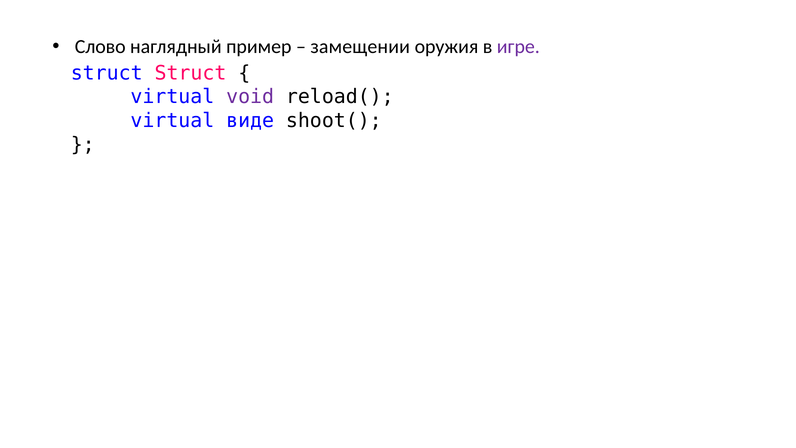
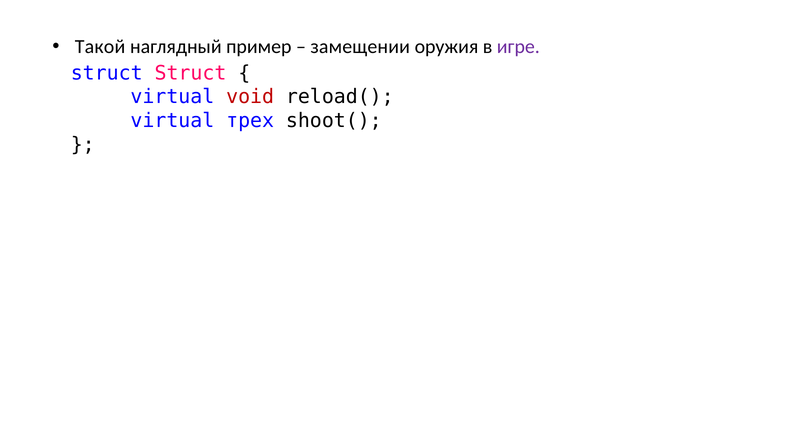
Слово: Слово -> Такой
void colour: purple -> red
виде: виде -> трех
